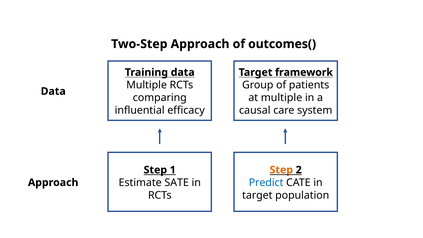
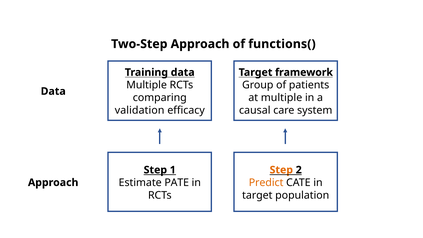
outcomes(: outcomes( -> functions(
influential: influential -> validation
SATE: SATE -> PATE
Predict colour: blue -> orange
